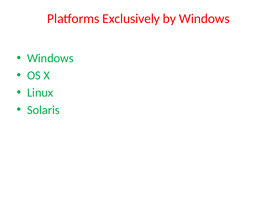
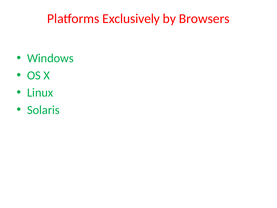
by Windows: Windows -> Browsers
